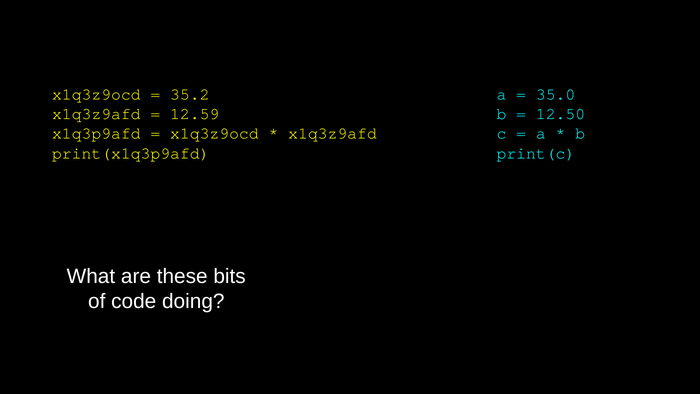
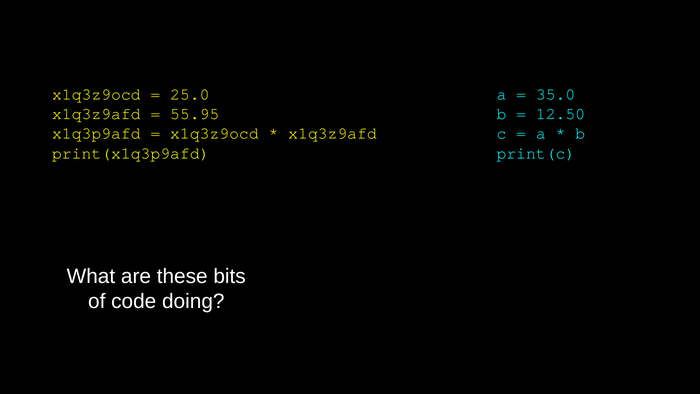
35.2: 35.2 -> 25.0
12.59: 12.59 -> 55.95
